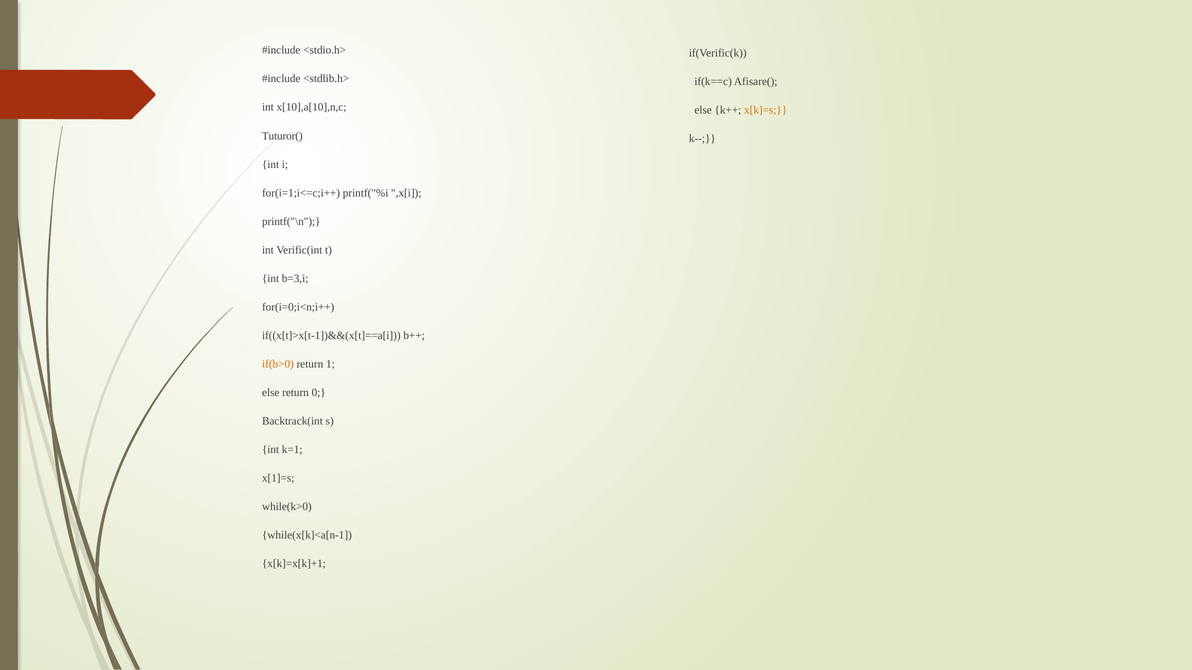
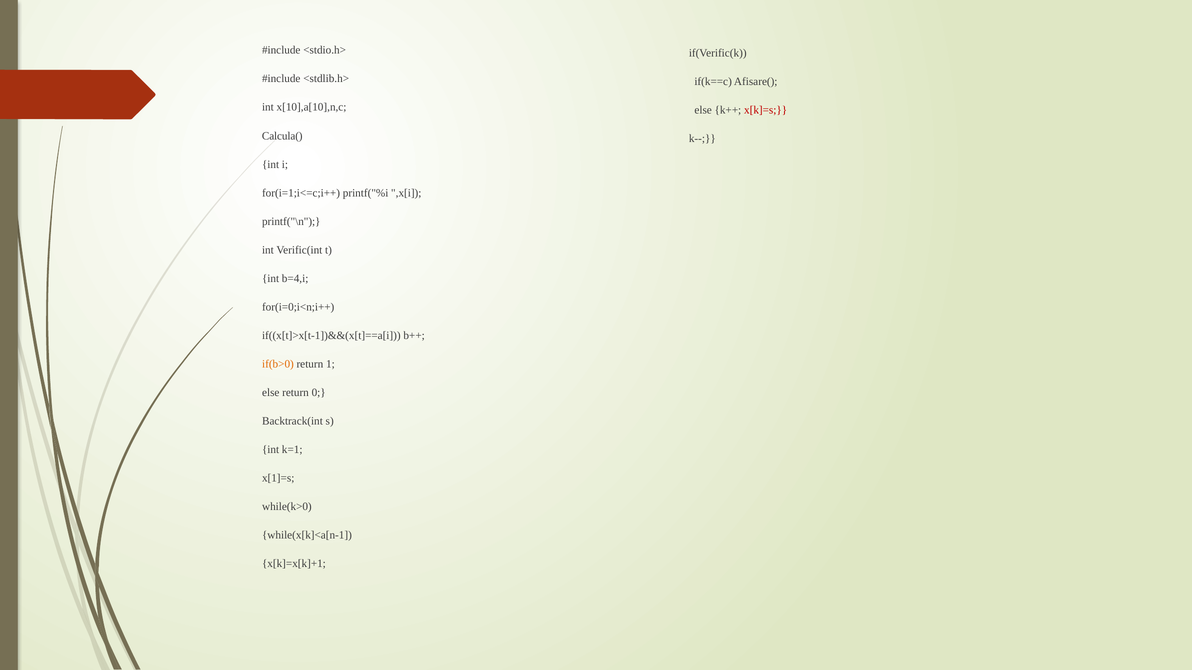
x[k]=s colour: orange -> red
Tuturor(: Tuturor( -> Calcula(
b=3,i: b=3,i -> b=4,i
